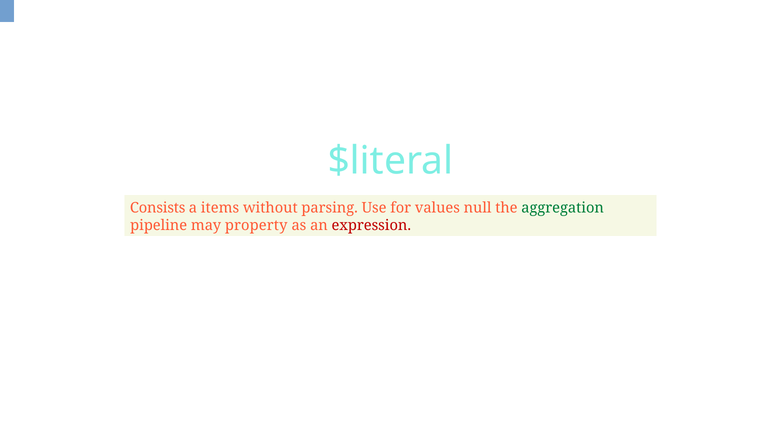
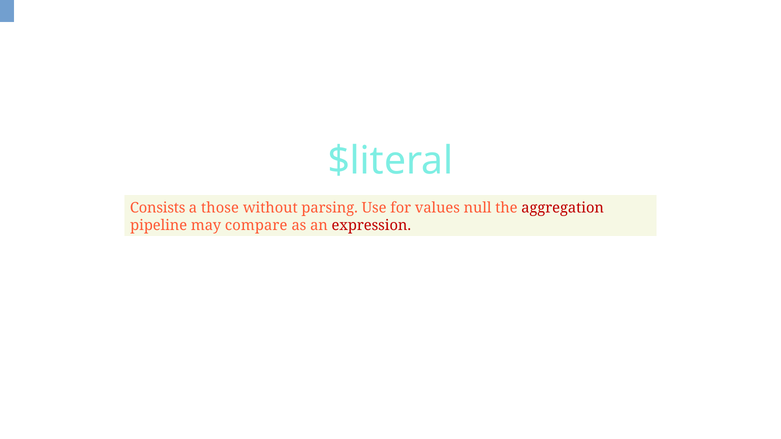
items: items -> those
aggregation colour: green -> red
property: property -> compare
